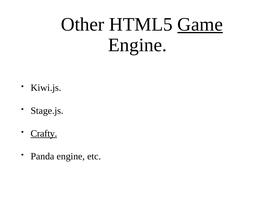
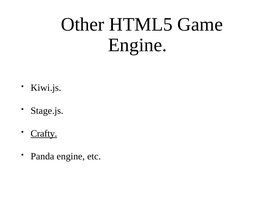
Game underline: present -> none
